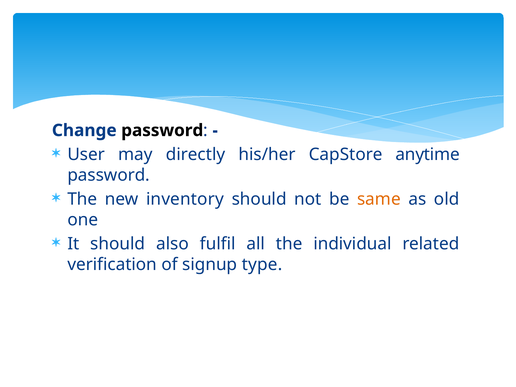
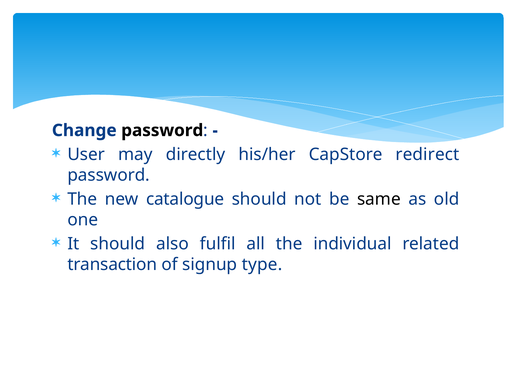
anytime: anytime -> redirect
inventory: inventory -> catalogue
same colour: orange -> black
verification: verification -> transaction
